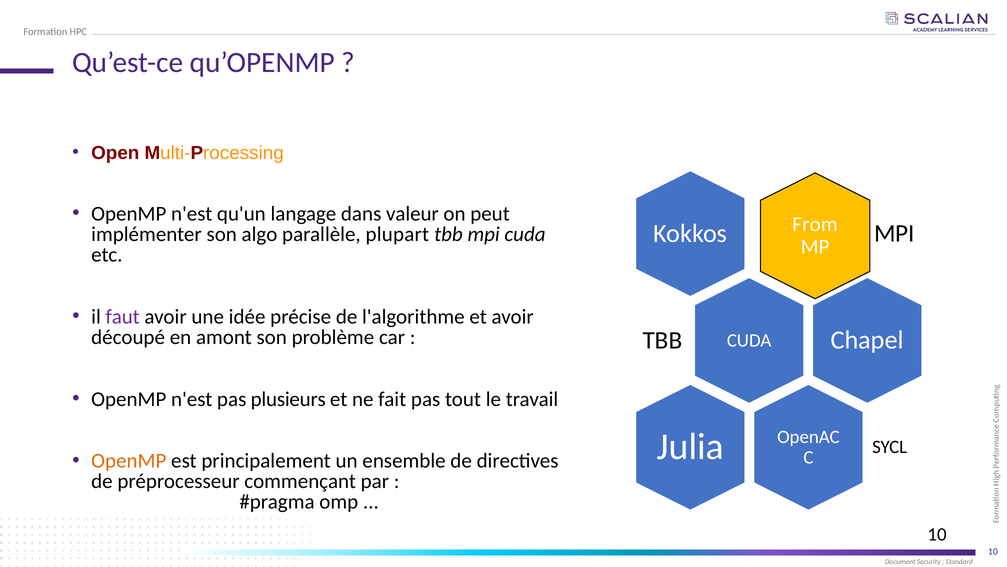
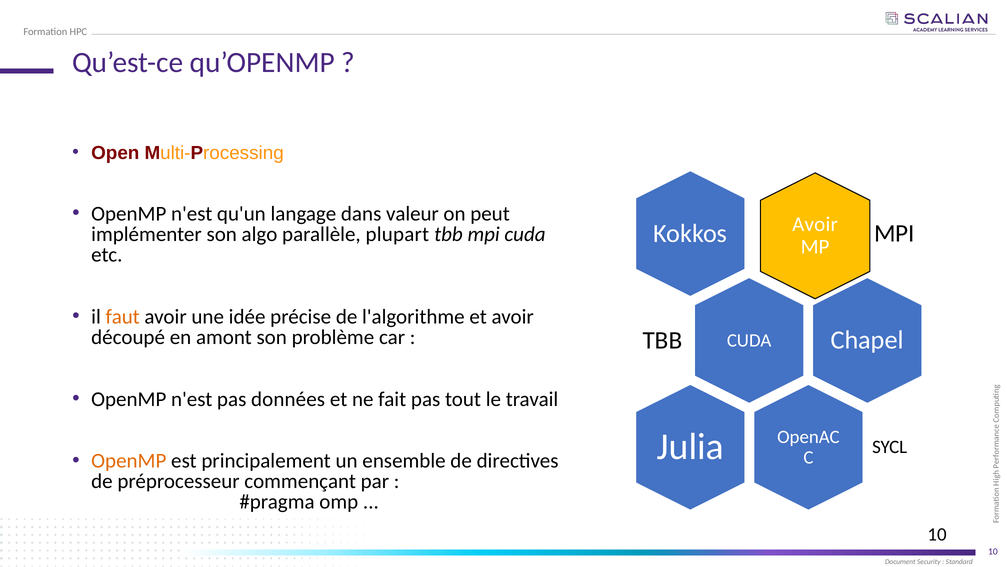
From at (815, 224): From -> Avoir
faut colour: purple -> orange
plusieurs: plusieurs -> données
